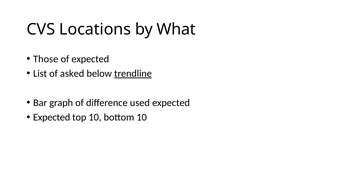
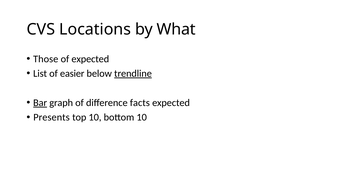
asked: asked -> easier
Bar underline: none -> present
used: used -> facts
Expected at (52, 118): Expected -> Presents
